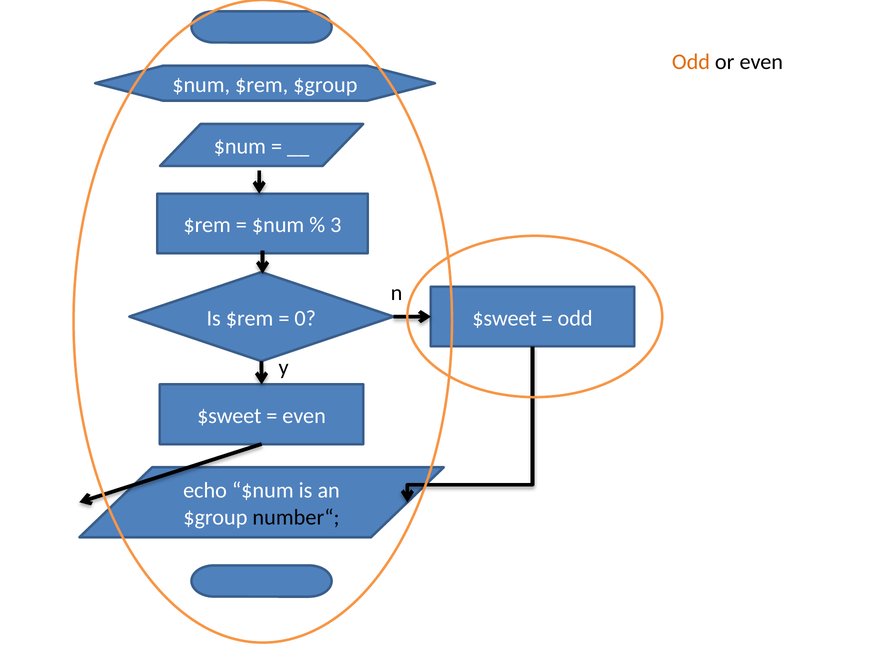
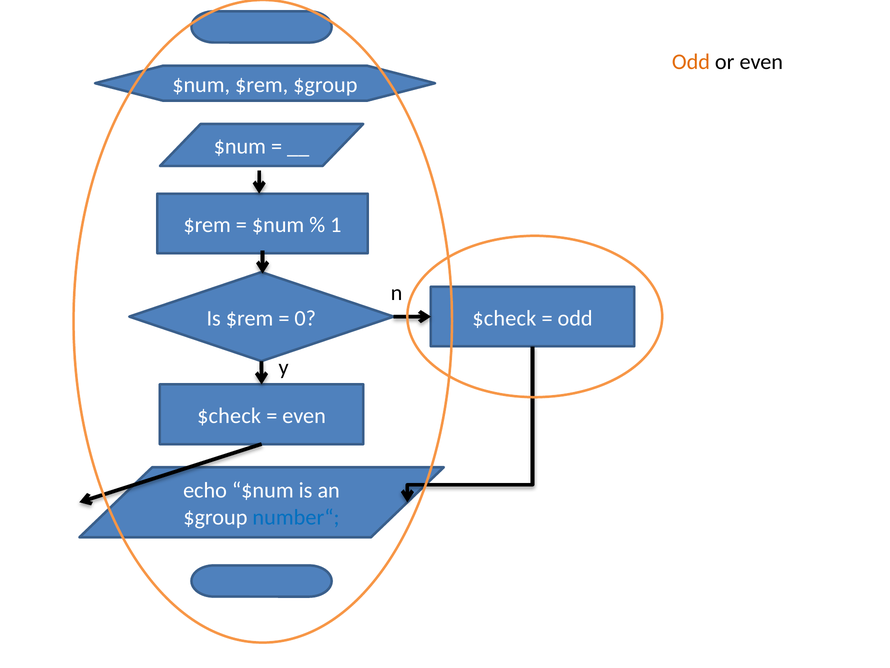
3: 3 -> 1
$sweet at (505, 318): $sweet -> $check
$sweet at (229, 415): $sweet -> $check
number“ colour: black -> blue
